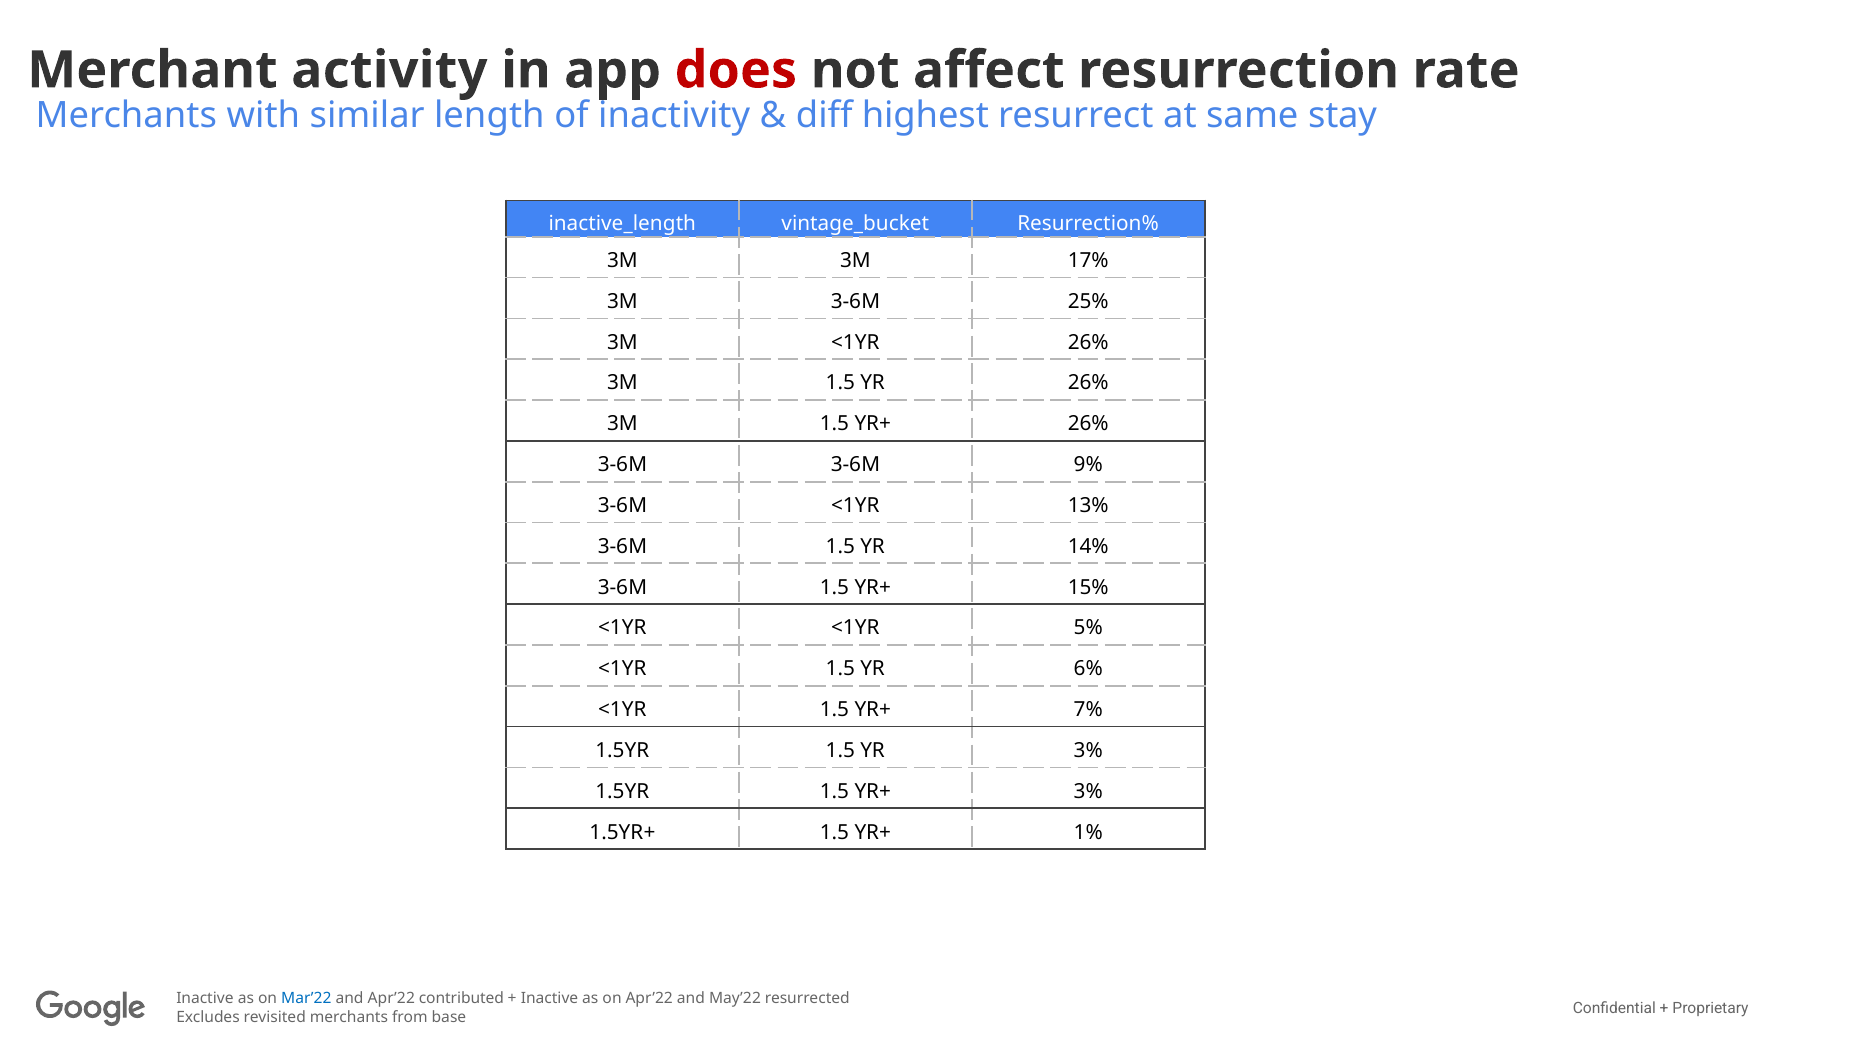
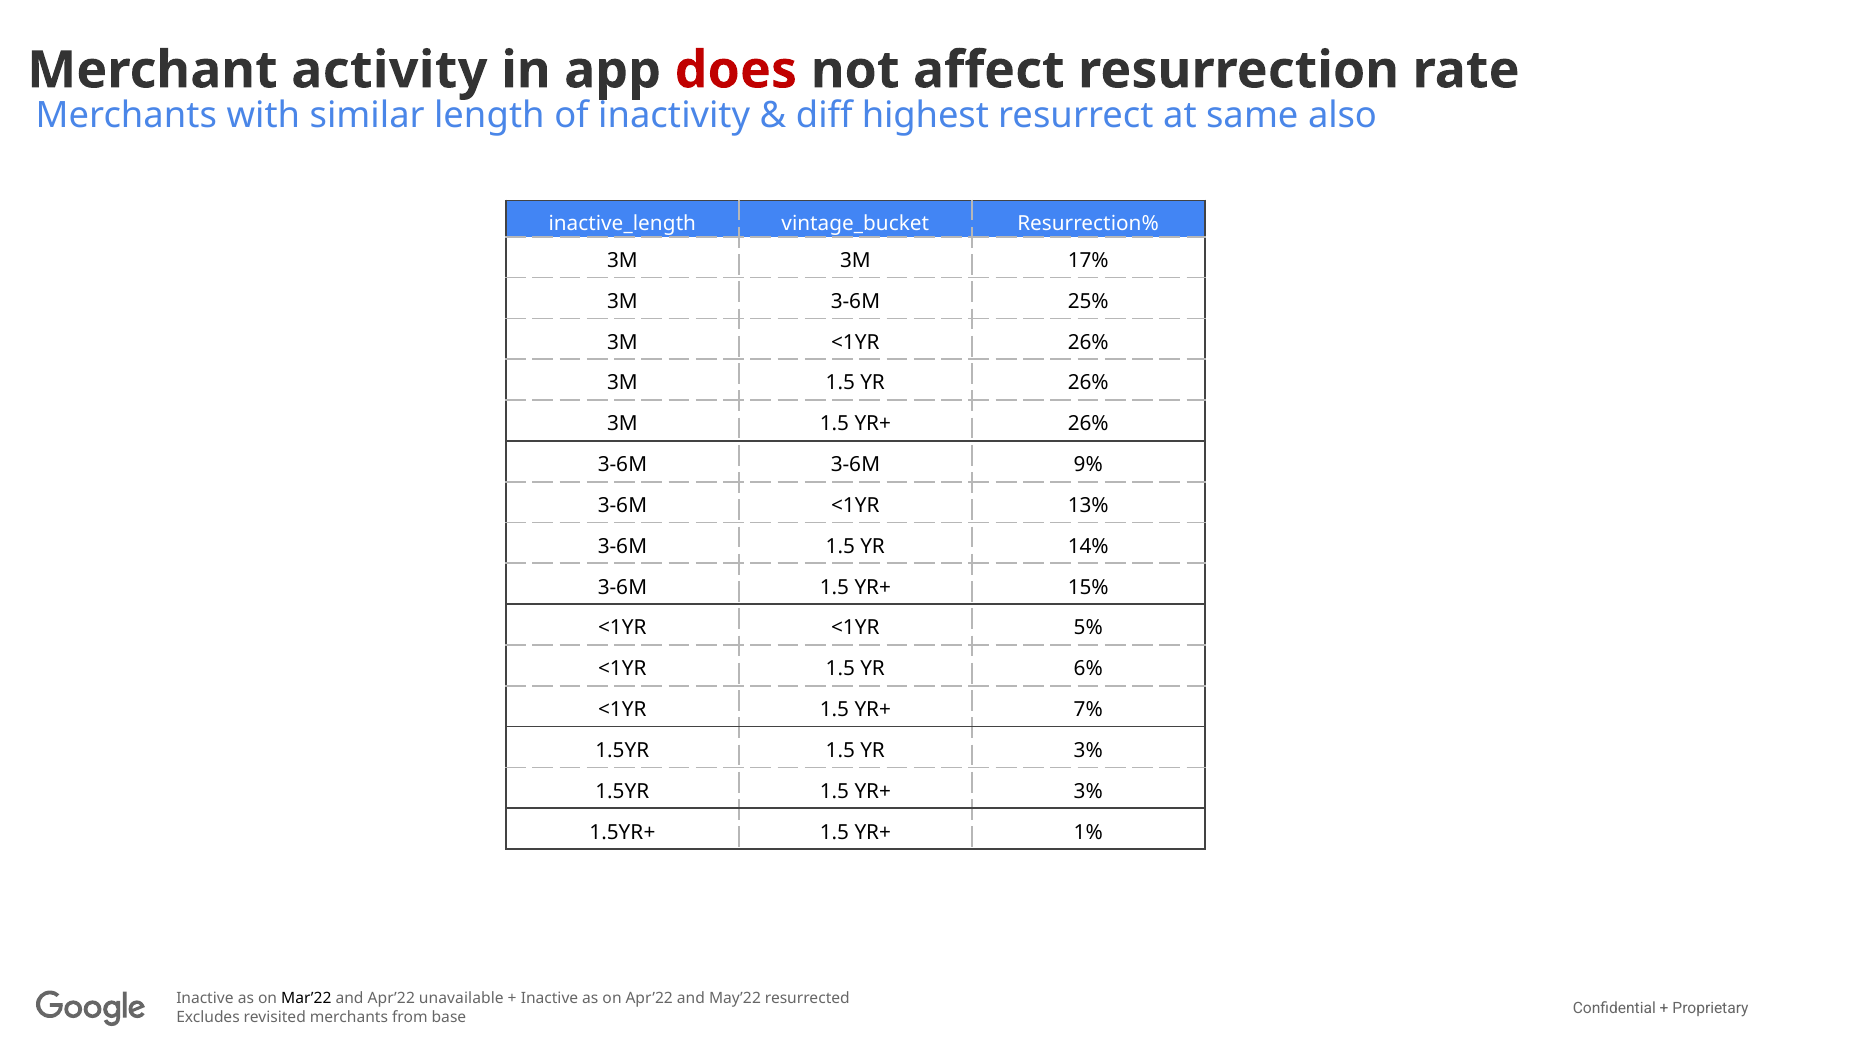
stay: stay -> also
Mar’22 colour: blue -> black
contributed: contributed -> unavailable
